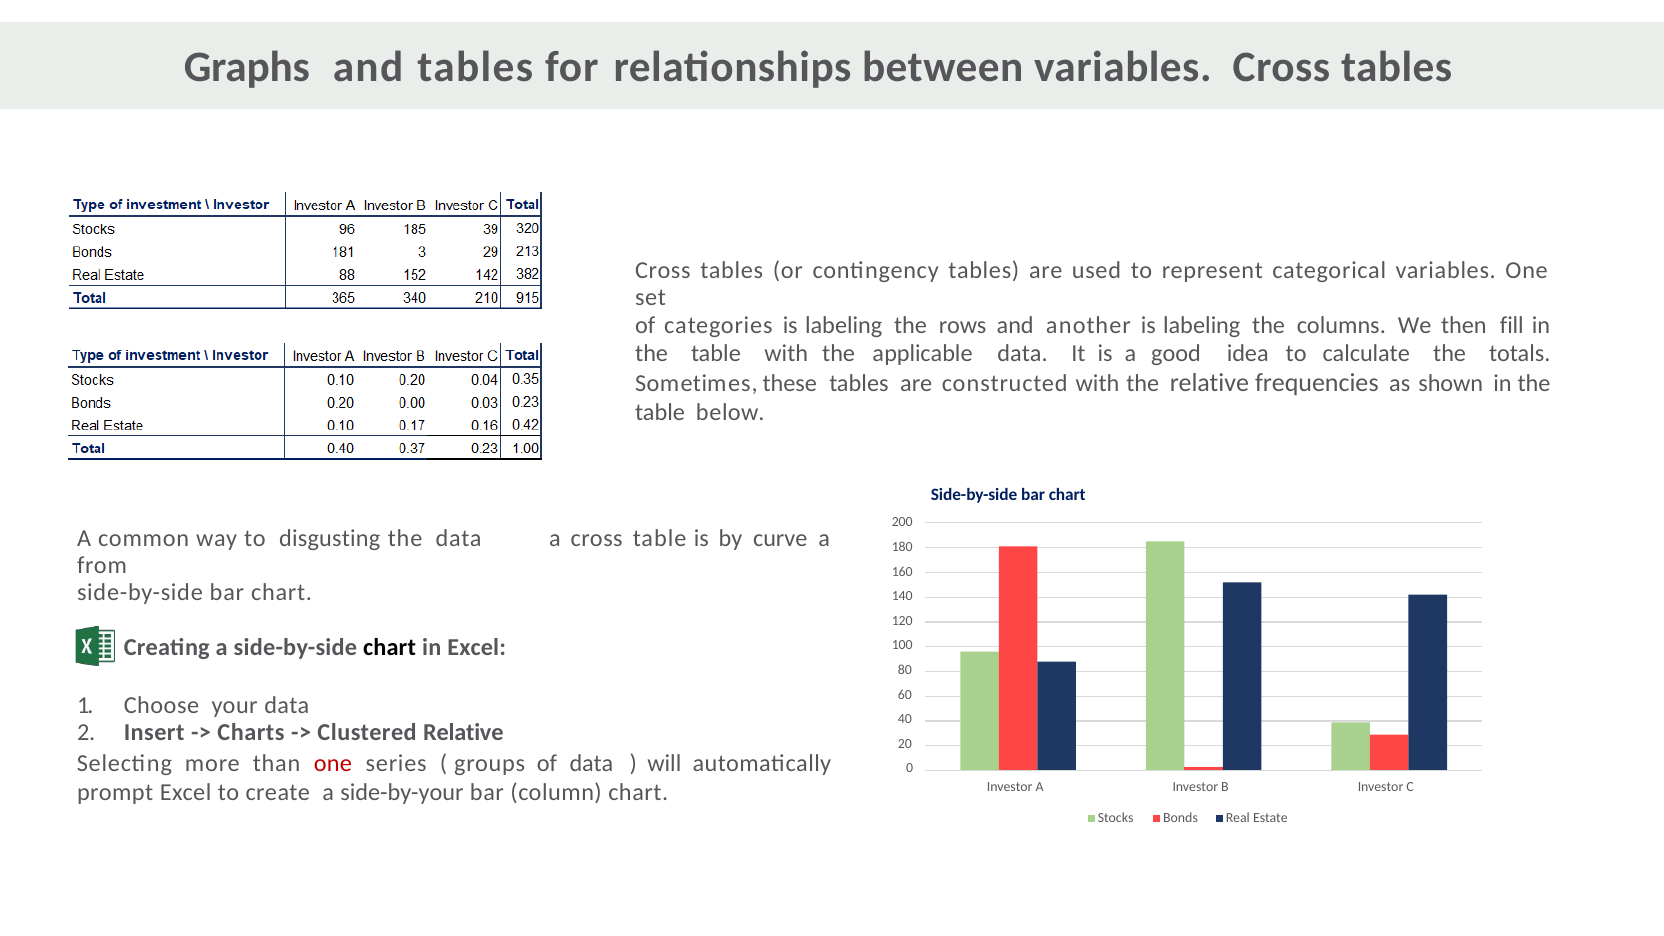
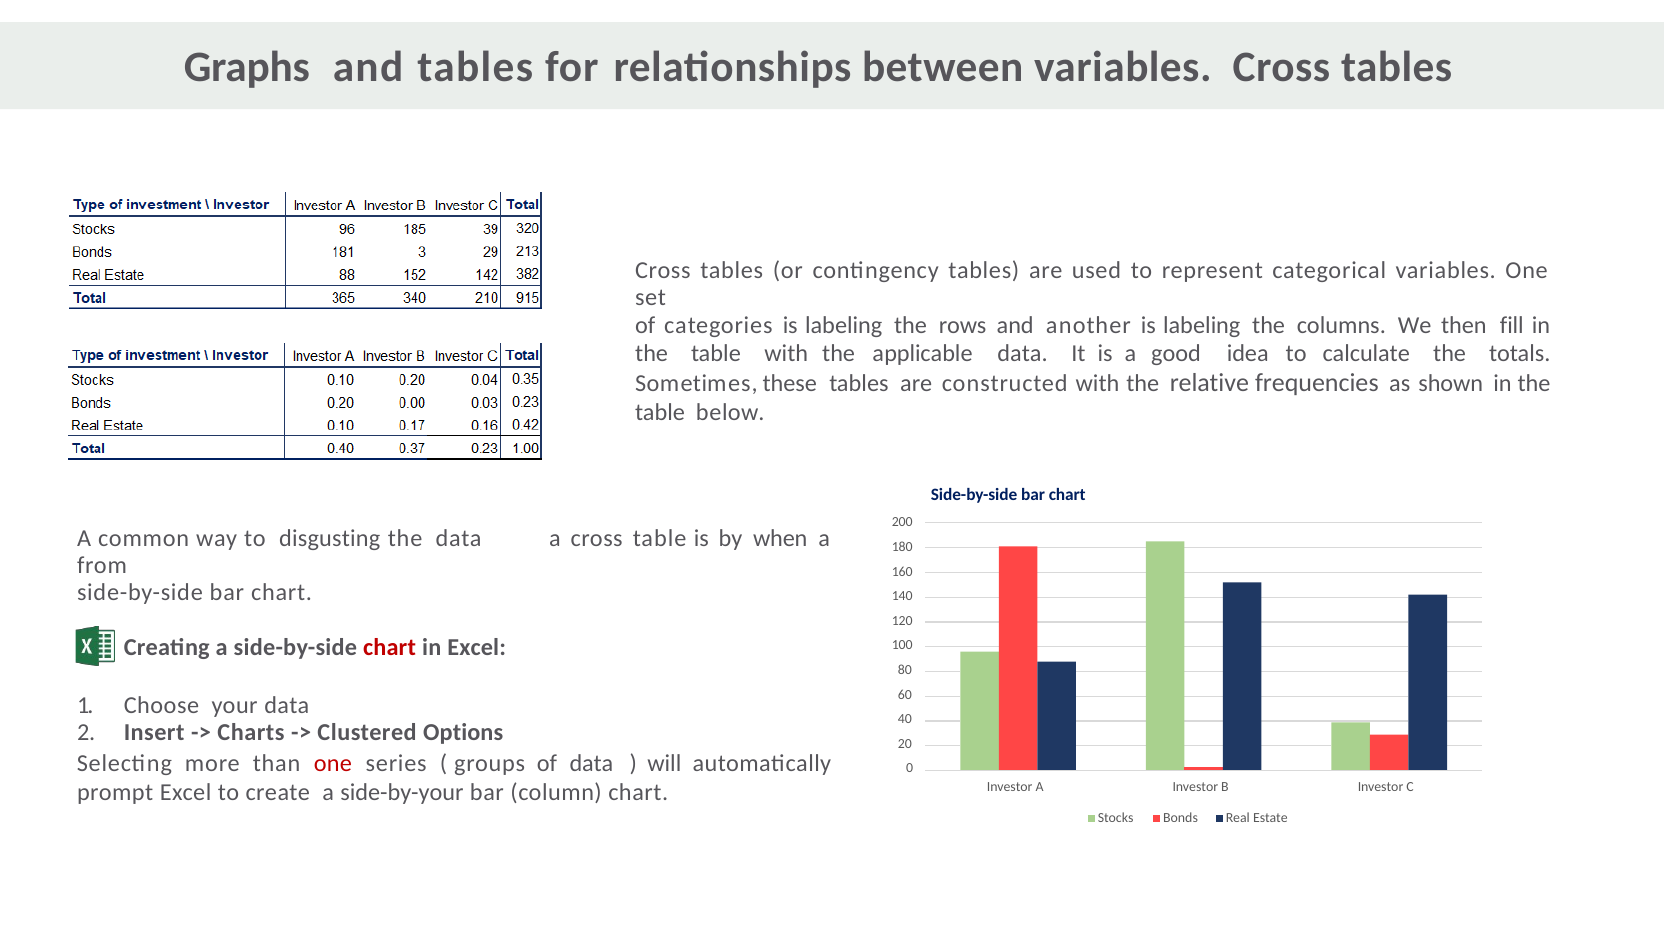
curve: curve -> when
chart at (389, 647) colour: black -> red
Clustered Relative: Relative -> Options
